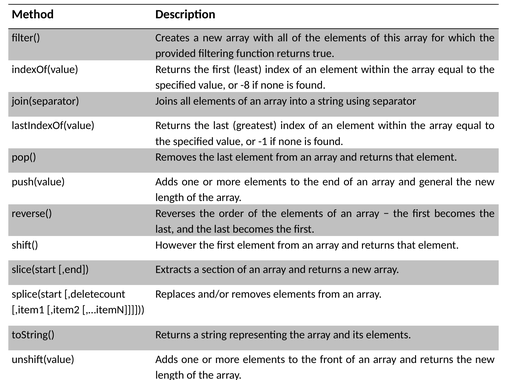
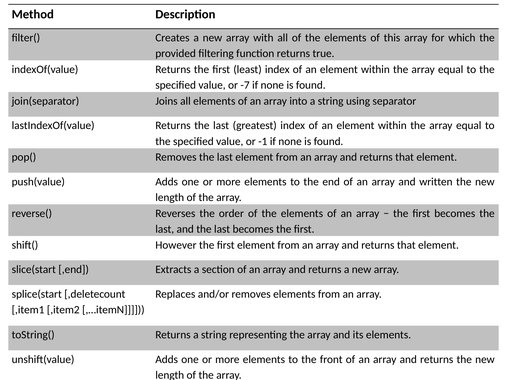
-8: -8 -> -7
general: general -> written
